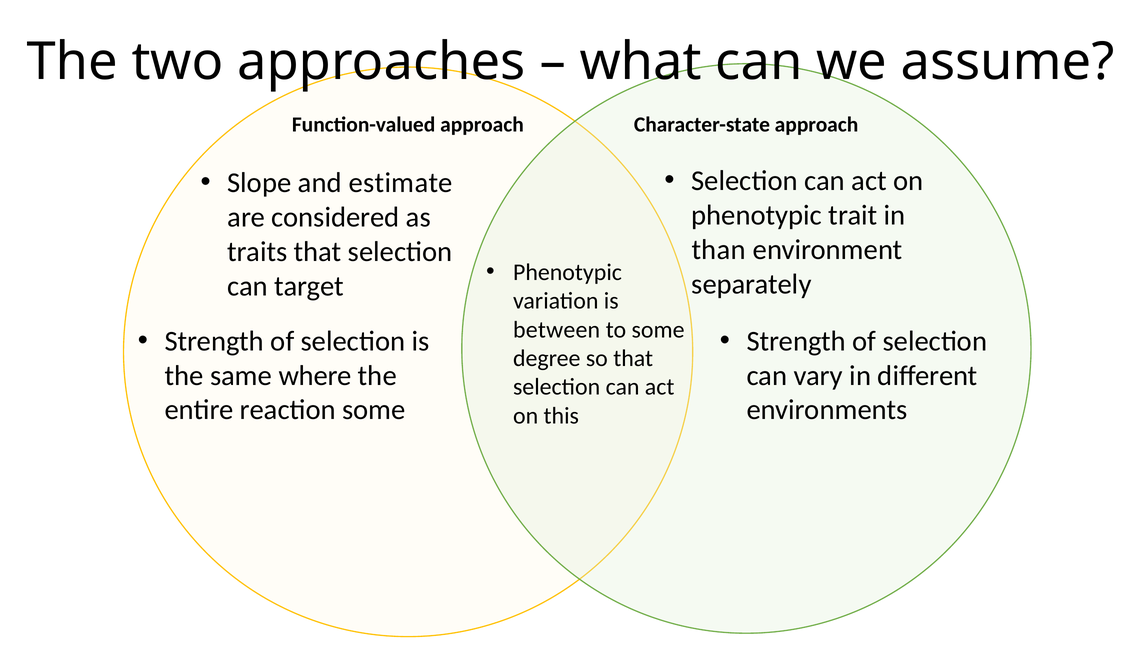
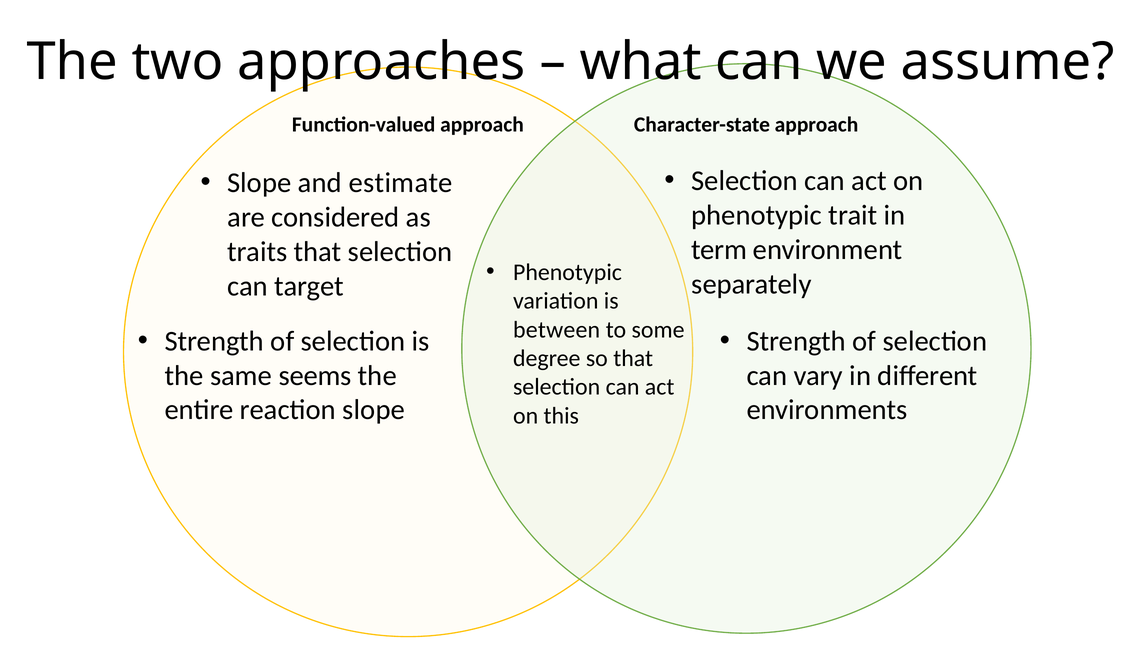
than: than -> term
where: where -> seems
reaction some: some -> slope
